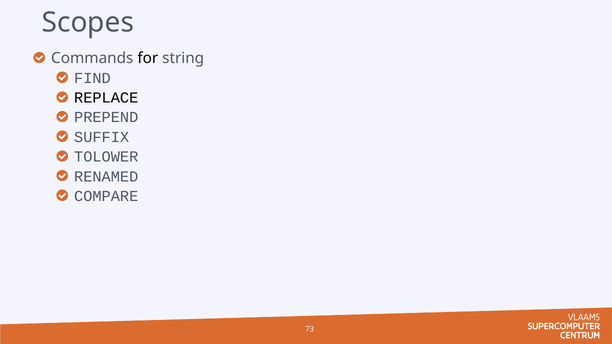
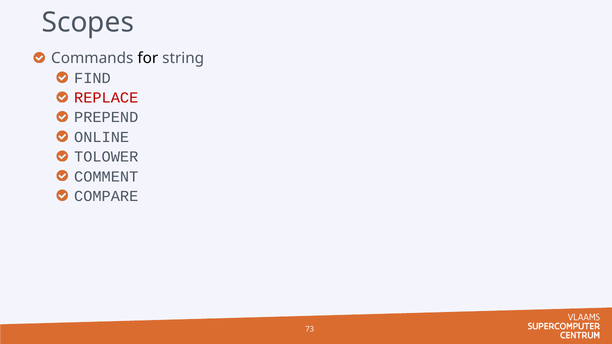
REPLACE colour: black -> red
SUFFIX: SUFFIX -> ONLINE
RENAMED: RENAMED -> COMMENT
